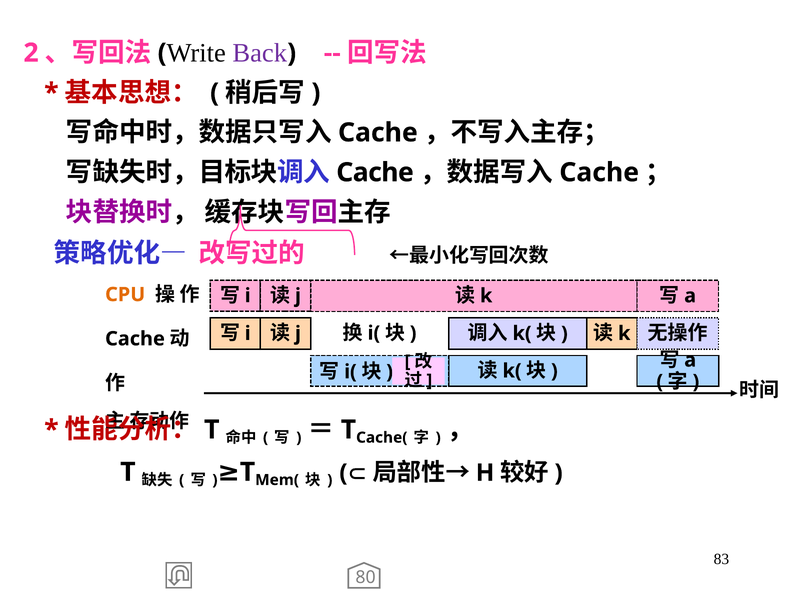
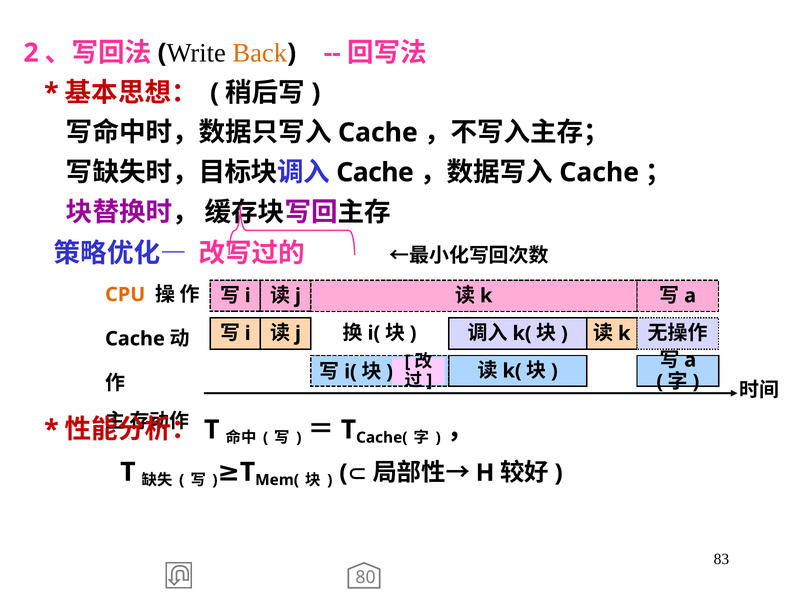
Back colour: purple -> orange
